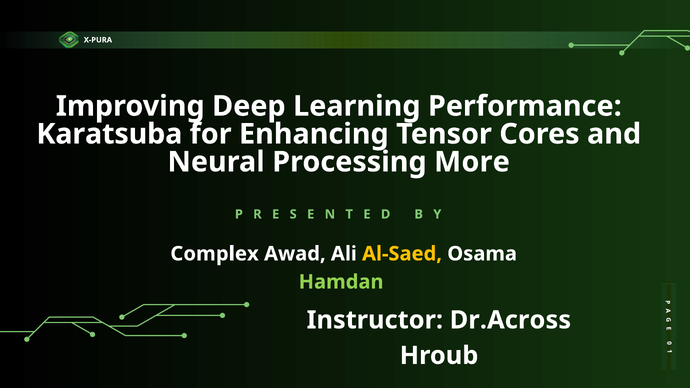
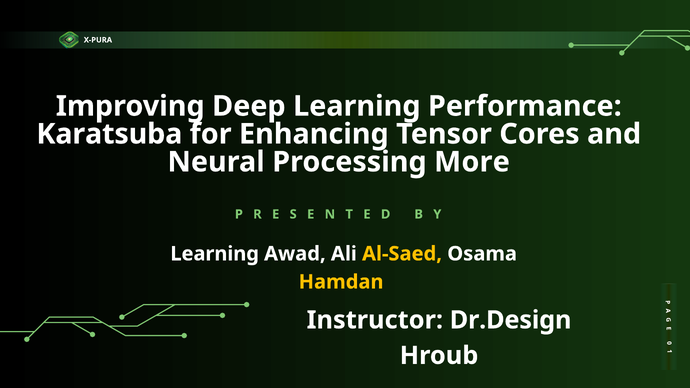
Complex at (215, 254): Complex -> Learning
Hamdan colour: light green -> yellow
Dr.Across: Dr.Across -> Dr.Design
